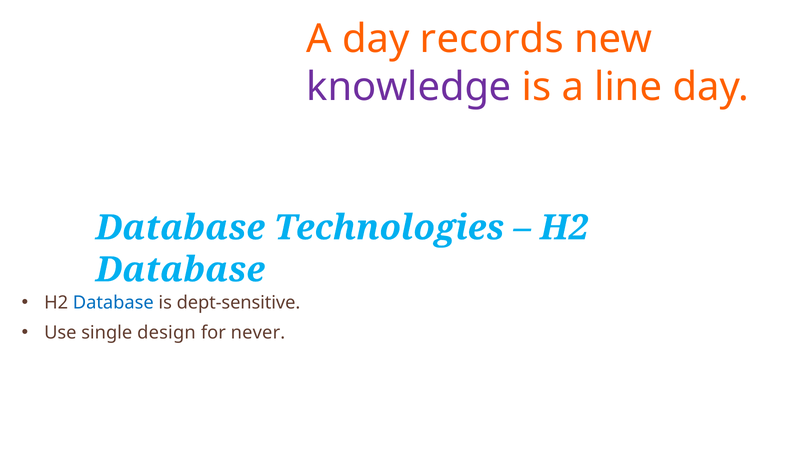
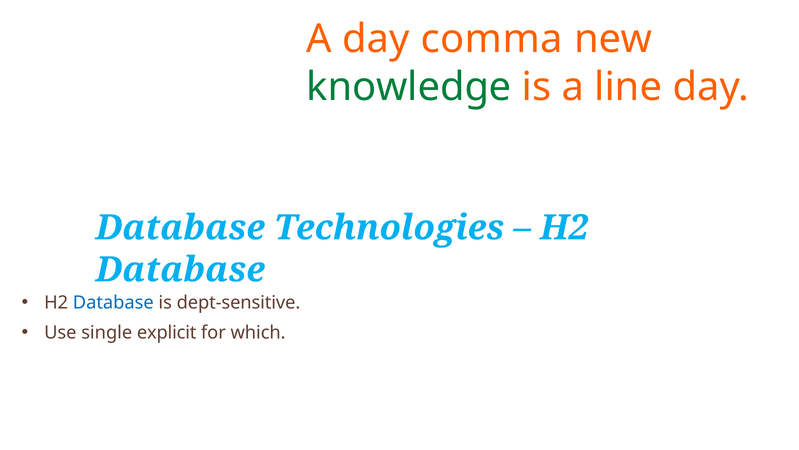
records: records -> comma
knowledge colour: purple -> green
design: design -> explicit
for never: never -> which
